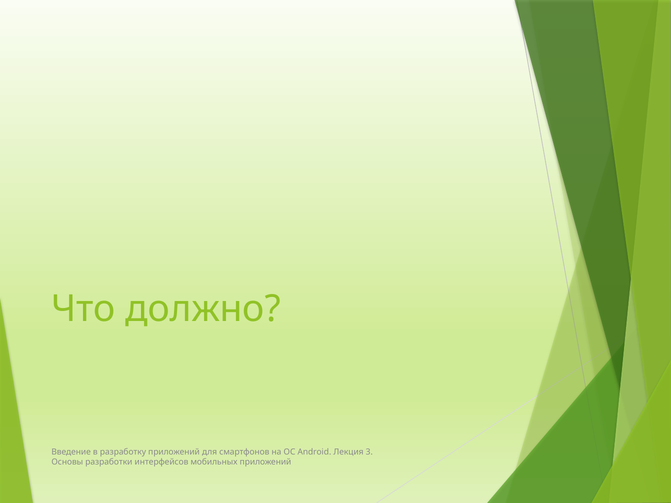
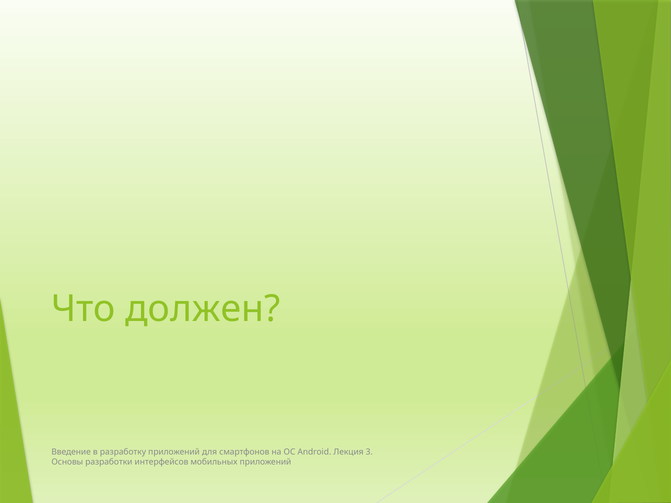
должно: должно -> должен
